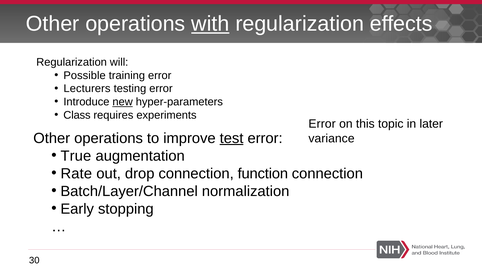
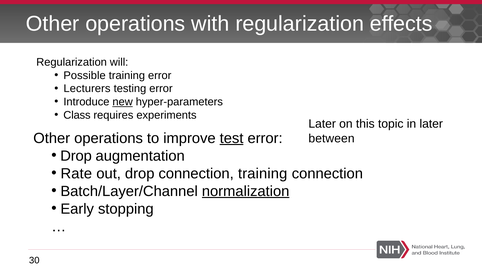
with underline: present -> none
Error at (322, 124): Error -> Later
variance: variance -> between
True at (76, 156): True -> Drop
connection function: function -> training
normalization underline: none -> present
